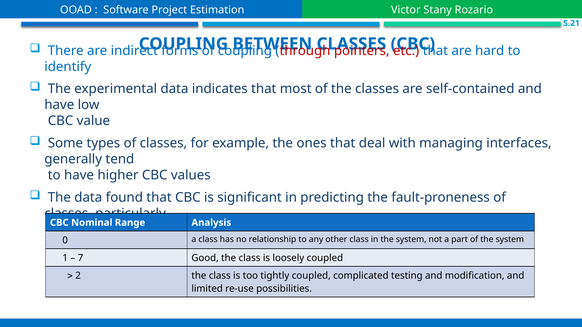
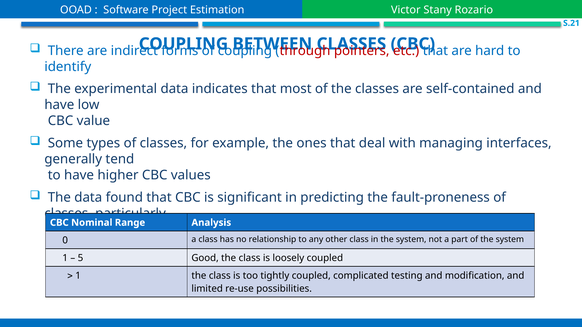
7: 7 -> 5
2 at (78, 276): 2 -> 1
